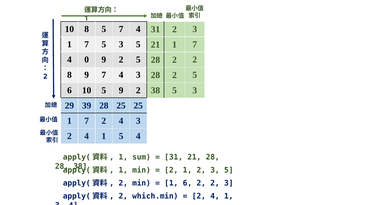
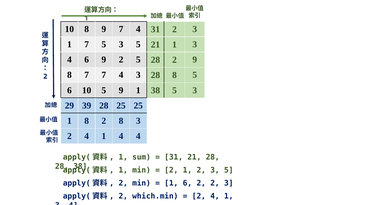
8 5: 5 -> 9
21 1 7: 7 -> 3
4 0: 0 -> 6
28 2 2: 2 -> 9
8 9: 9 -> 7
3 28 2: 2 -> 8
5 9 2: 2 -> 1
7 at (87, 121): 7 -> 8
4 at (121, 121): 4 -> 8
1 5: 5 -> 4
